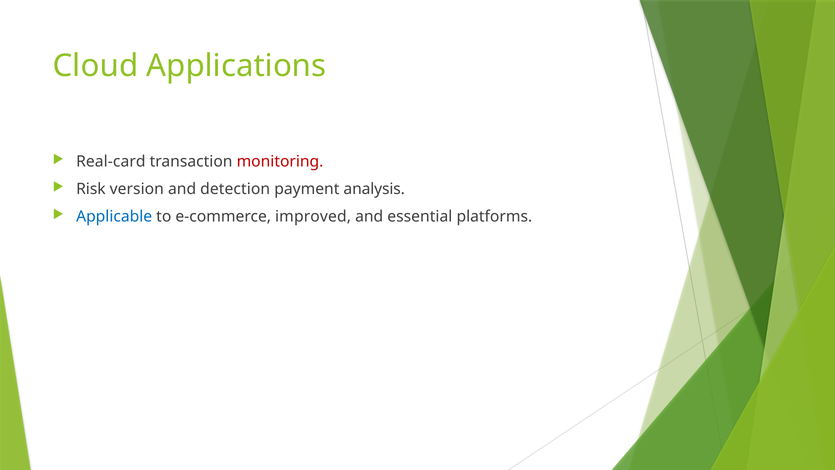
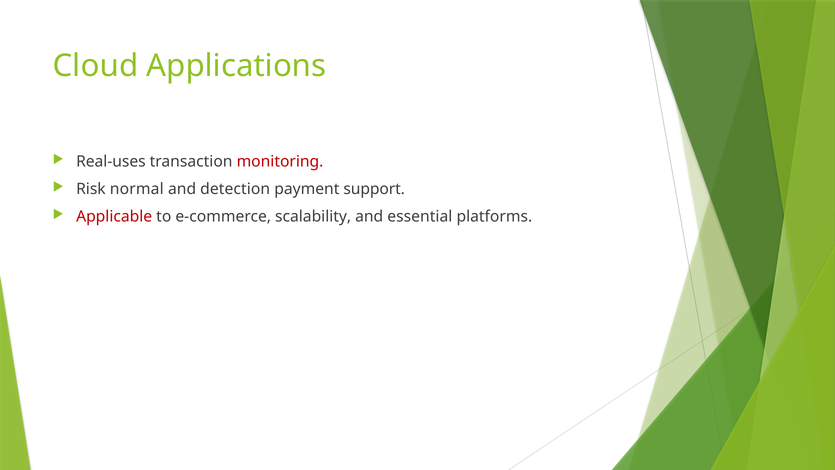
Real-card: Real-card -> Real-uses
version: version -> normal
analysis: analysis -> support
Applicable colour: blue -> red
improved: improved -> scalability
